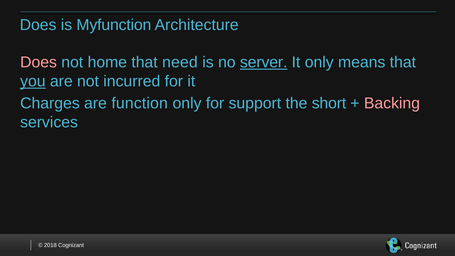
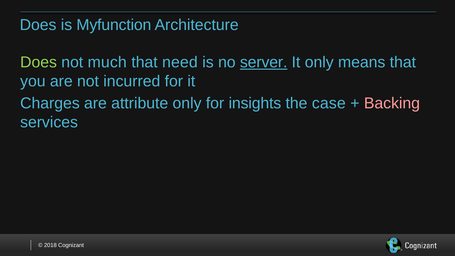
Does at (39, 62) colour: pink -> light green
home: home -> much
you underline: present -> none
function: function -> attribute
support: support -> insights
short: short -> case
